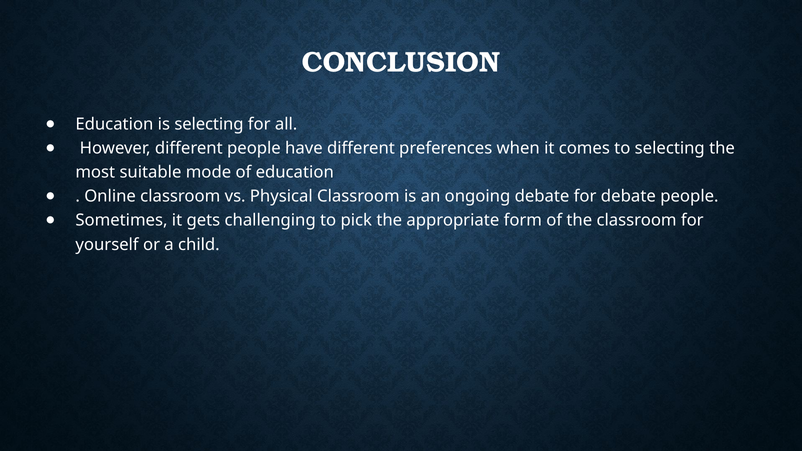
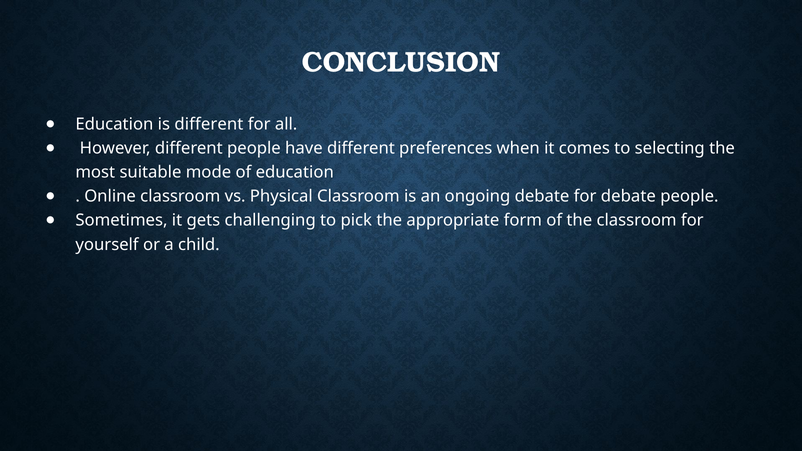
is selecting: selecting -> different
